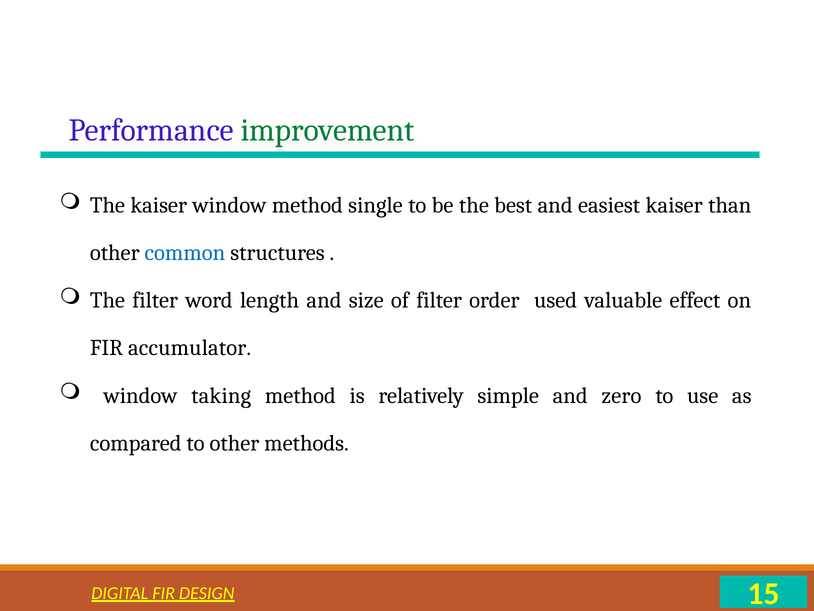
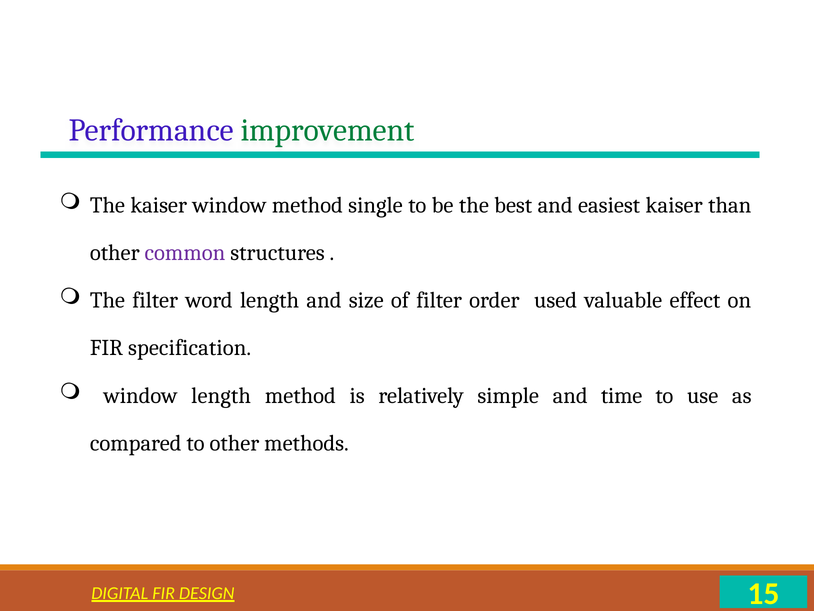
common colour: blue -> purple
accumulator: accumulator -> specification
window taking: taking -> length
zero: zero -> time
